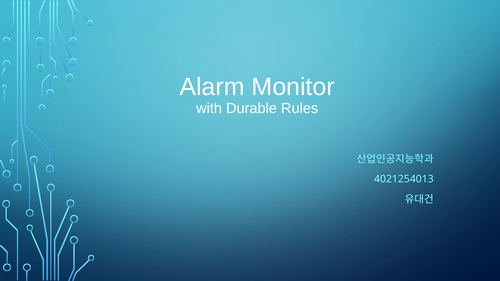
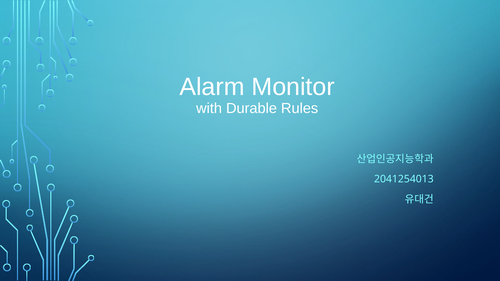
4021254013: 4021254013 -> 2041254013
